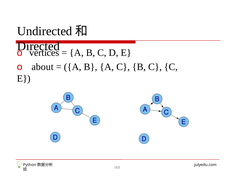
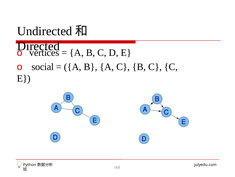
about: about -> social
